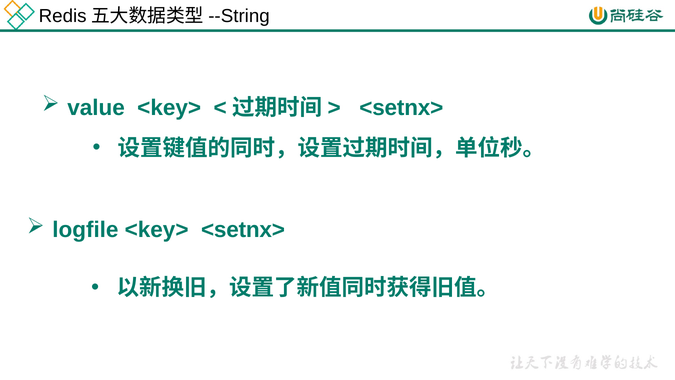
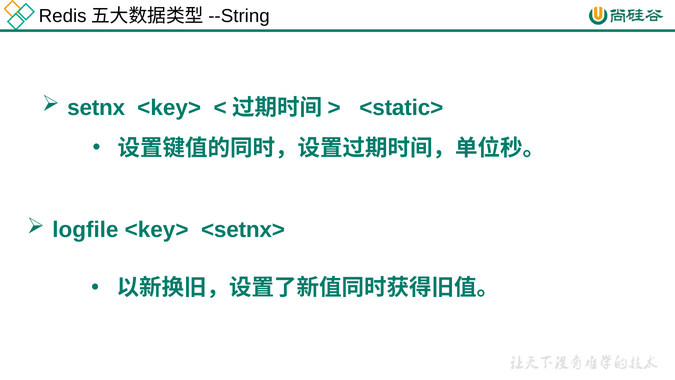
value: value -> setnx
<setnx> at (401, 108): <setnx> -> <static>
